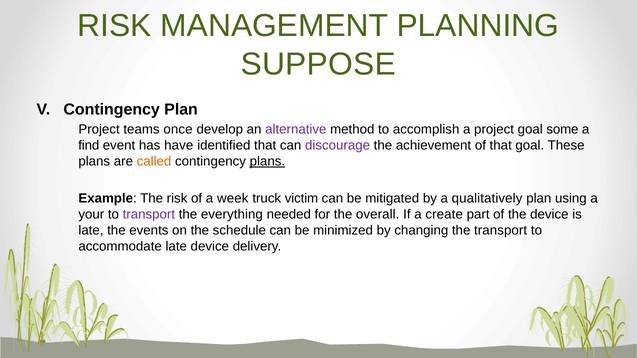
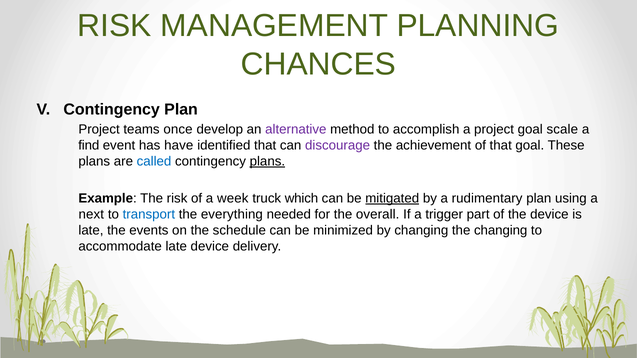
SUPPOSE: SUPPOSE -> CHANCES
some: some -> scale
called colour: orange -> blue
victim: victim -> which
mitigated underline: none -> present
qualitatively: qualitatively -> rudimentary
your: your -> next
transport at (149, 214) colour: purple -> blue
create: create -> trigger
the transport: transport -> changing
